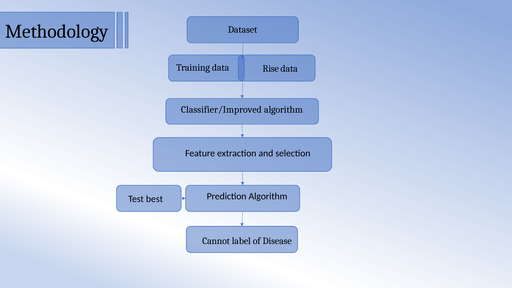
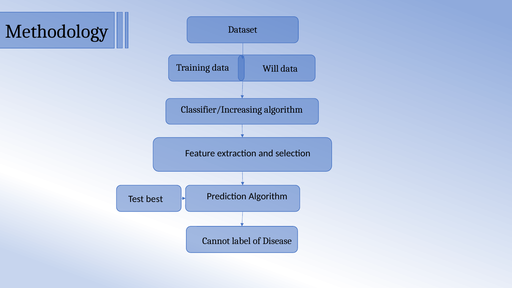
Rise: Rise -> Will
Classifier/Improved: Classifier/Improved -> Classifier/Increasing
